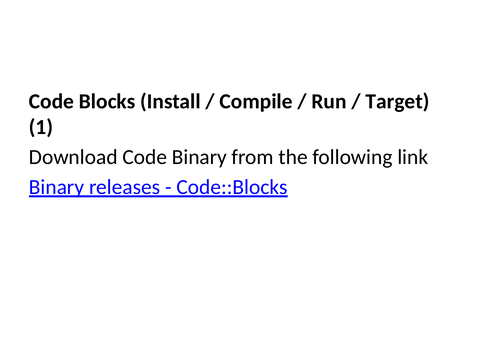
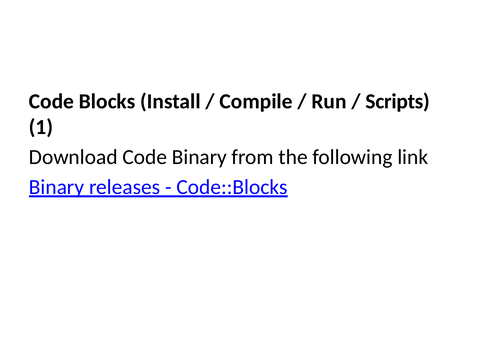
Target: Target -> Scripts
